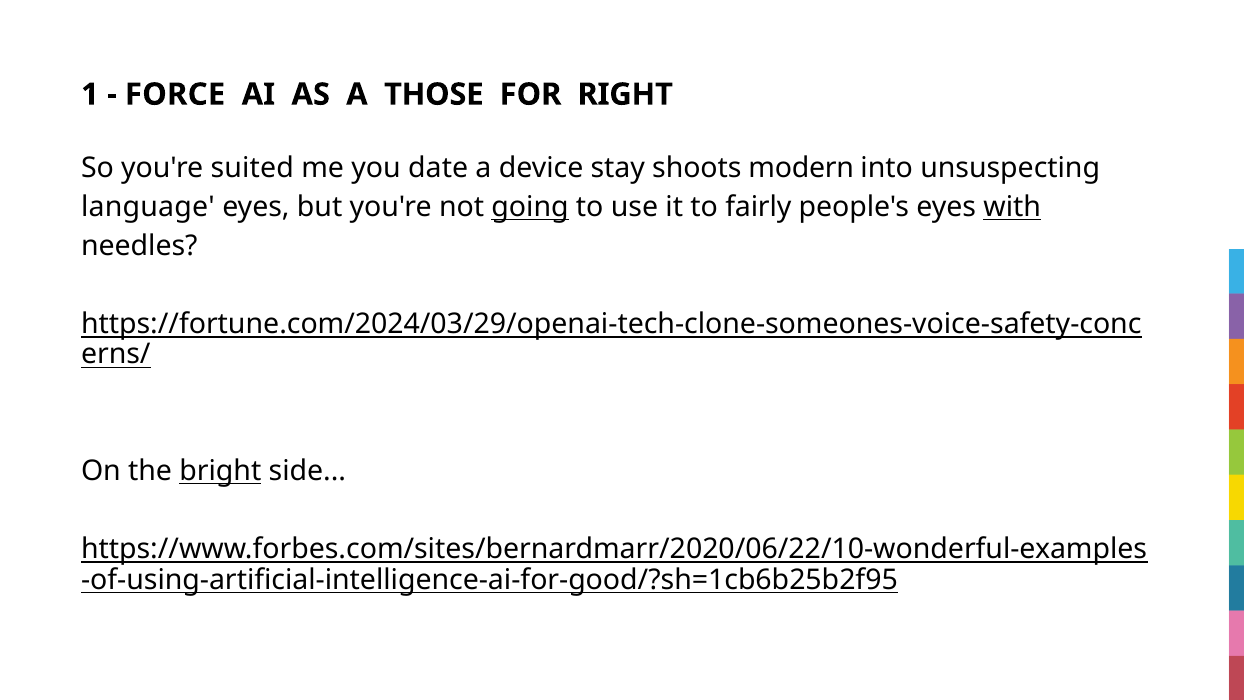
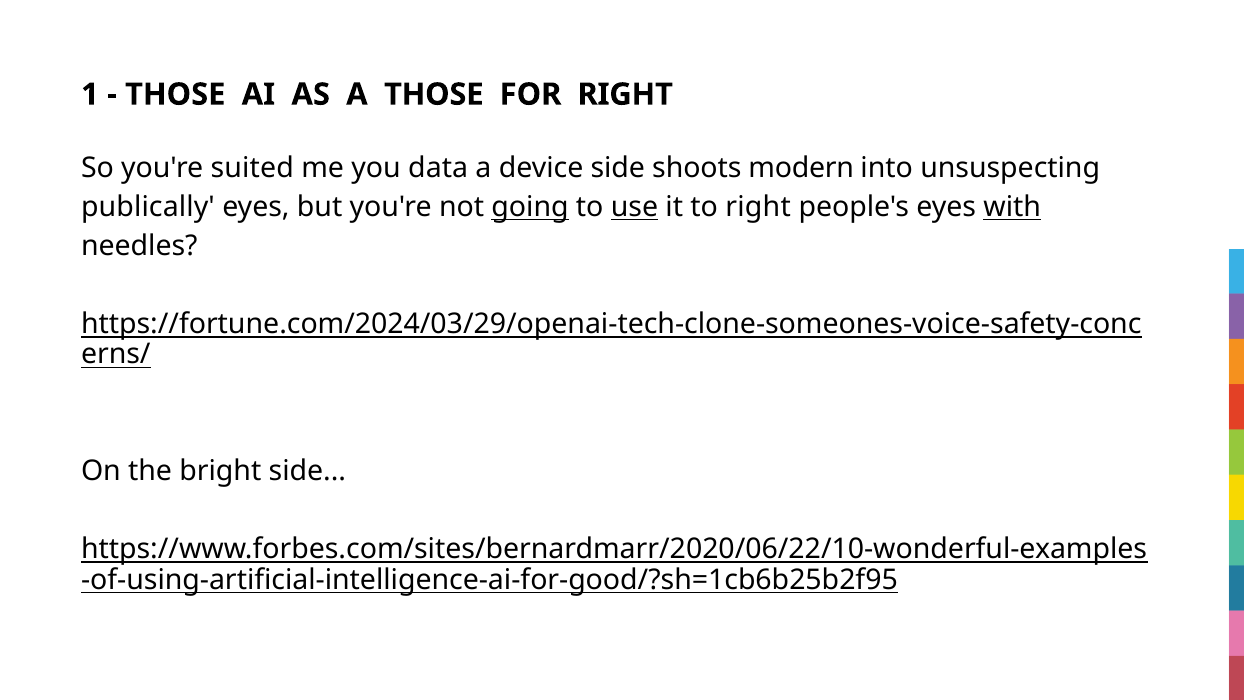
FORCE at (175, 94): FORCE -> THOSE
date: date -> data
device stay: stay -> side
language: language -> publically
use underline: none -> present
to fairly: fairly -> right
bright underline: present -> none
